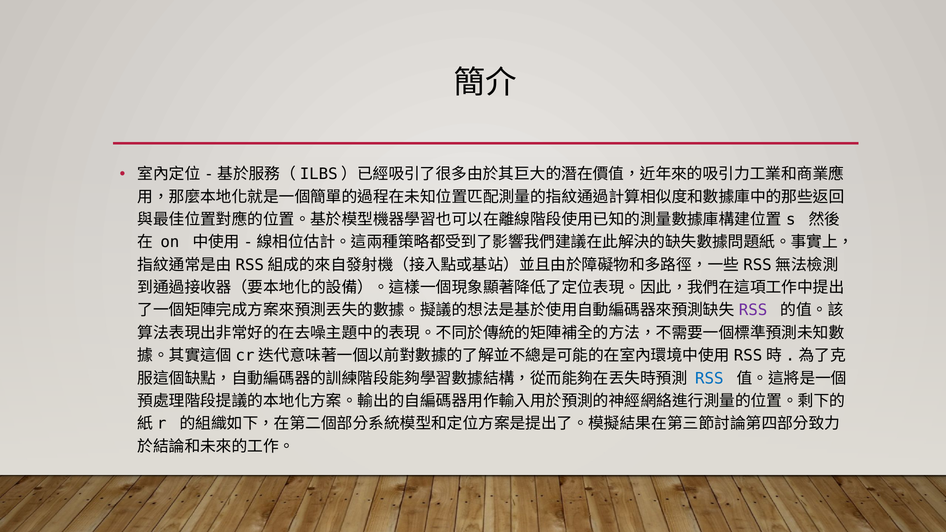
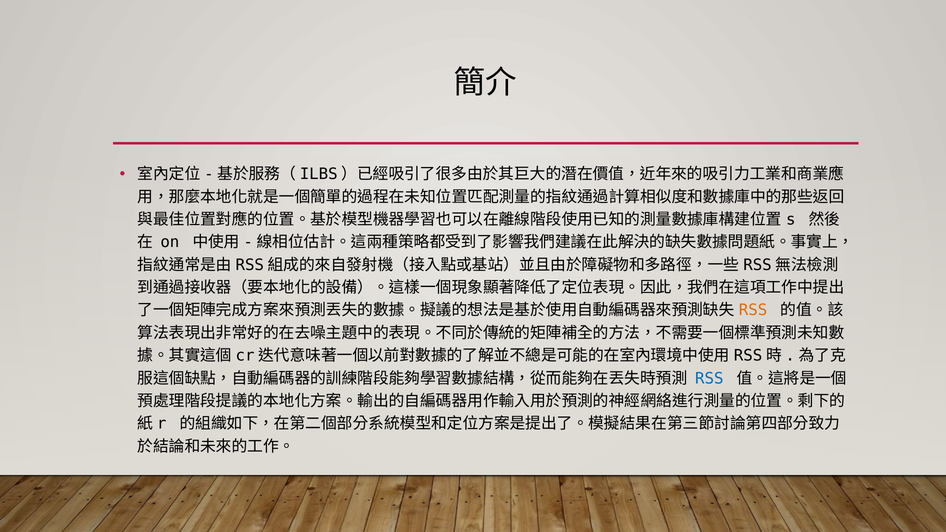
RSS at (753, 310) colour: purple -> orange
